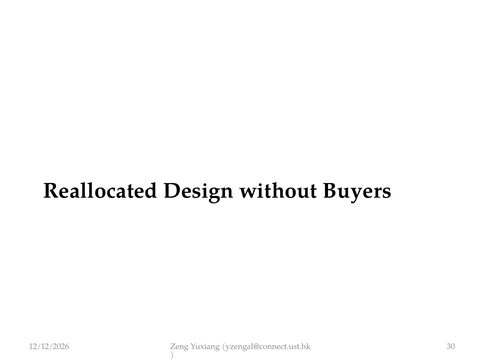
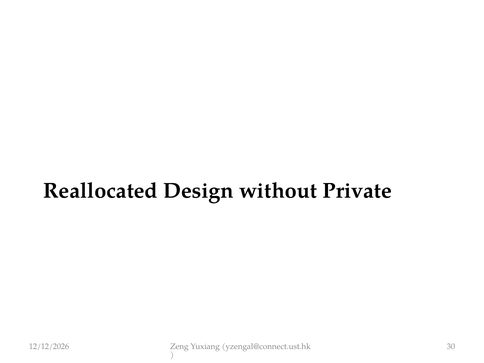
Buyers: Buyers -> Private
